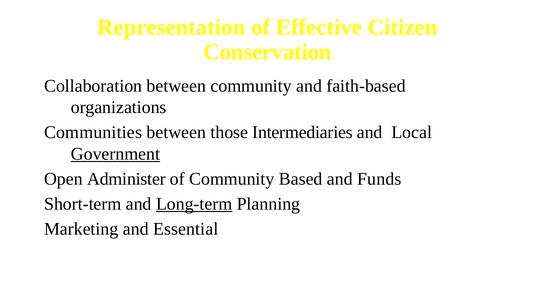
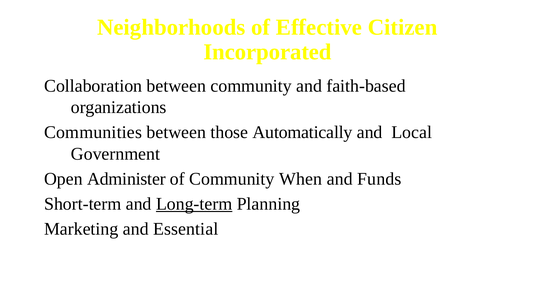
Representation: Representation -> Neighborhoods
Conservation: Conservation -> Incorporated
Intermediaries: Intermediaries -> Automatically
Government underline: present -> none
Based: Based -> When
